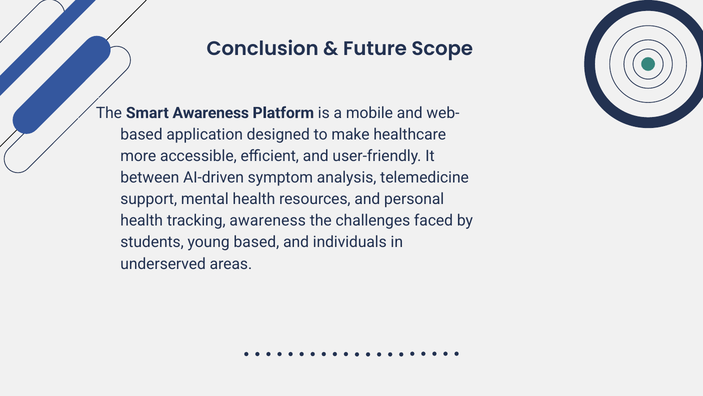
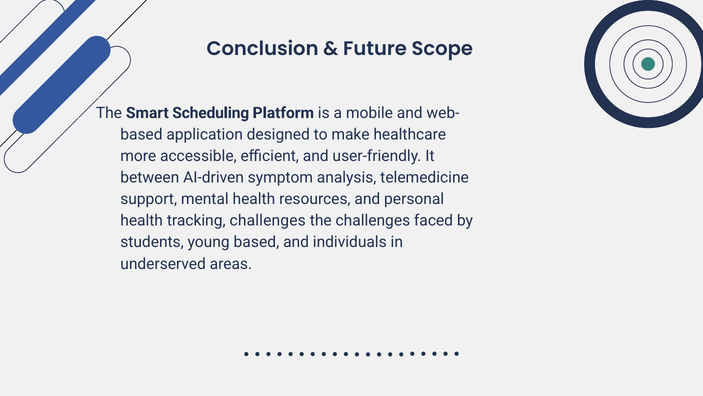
Smart Awareness: Awareness -> Scheduling
tracking awareness: awareness -> challenges
